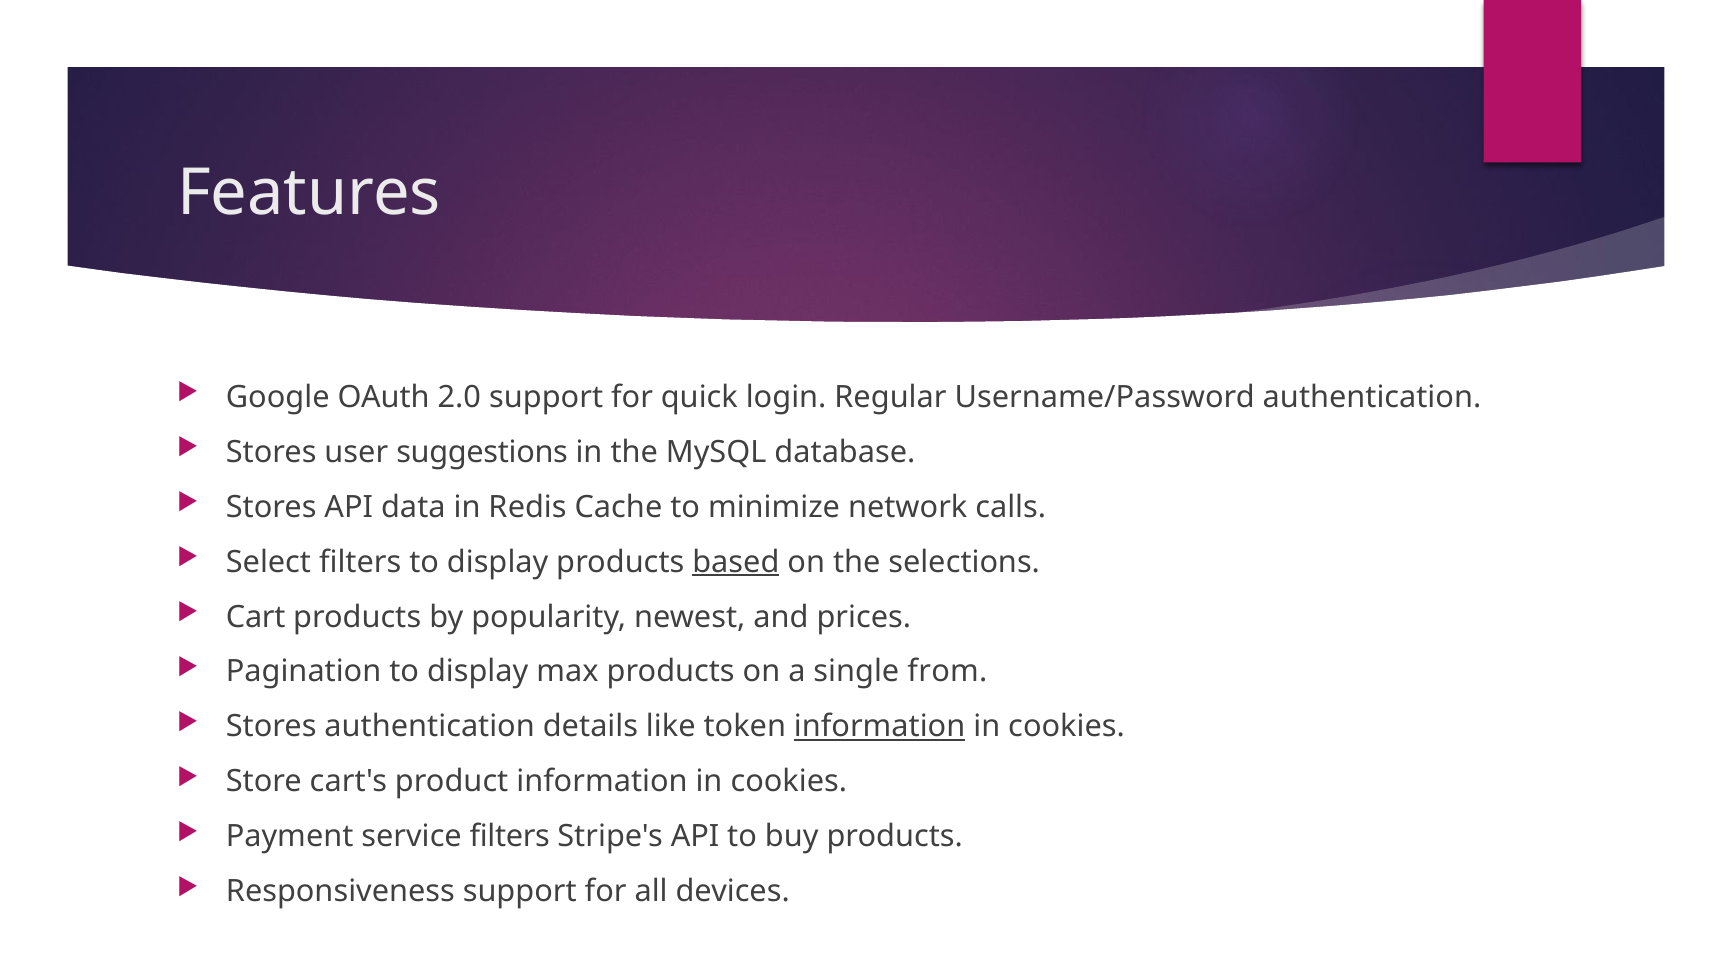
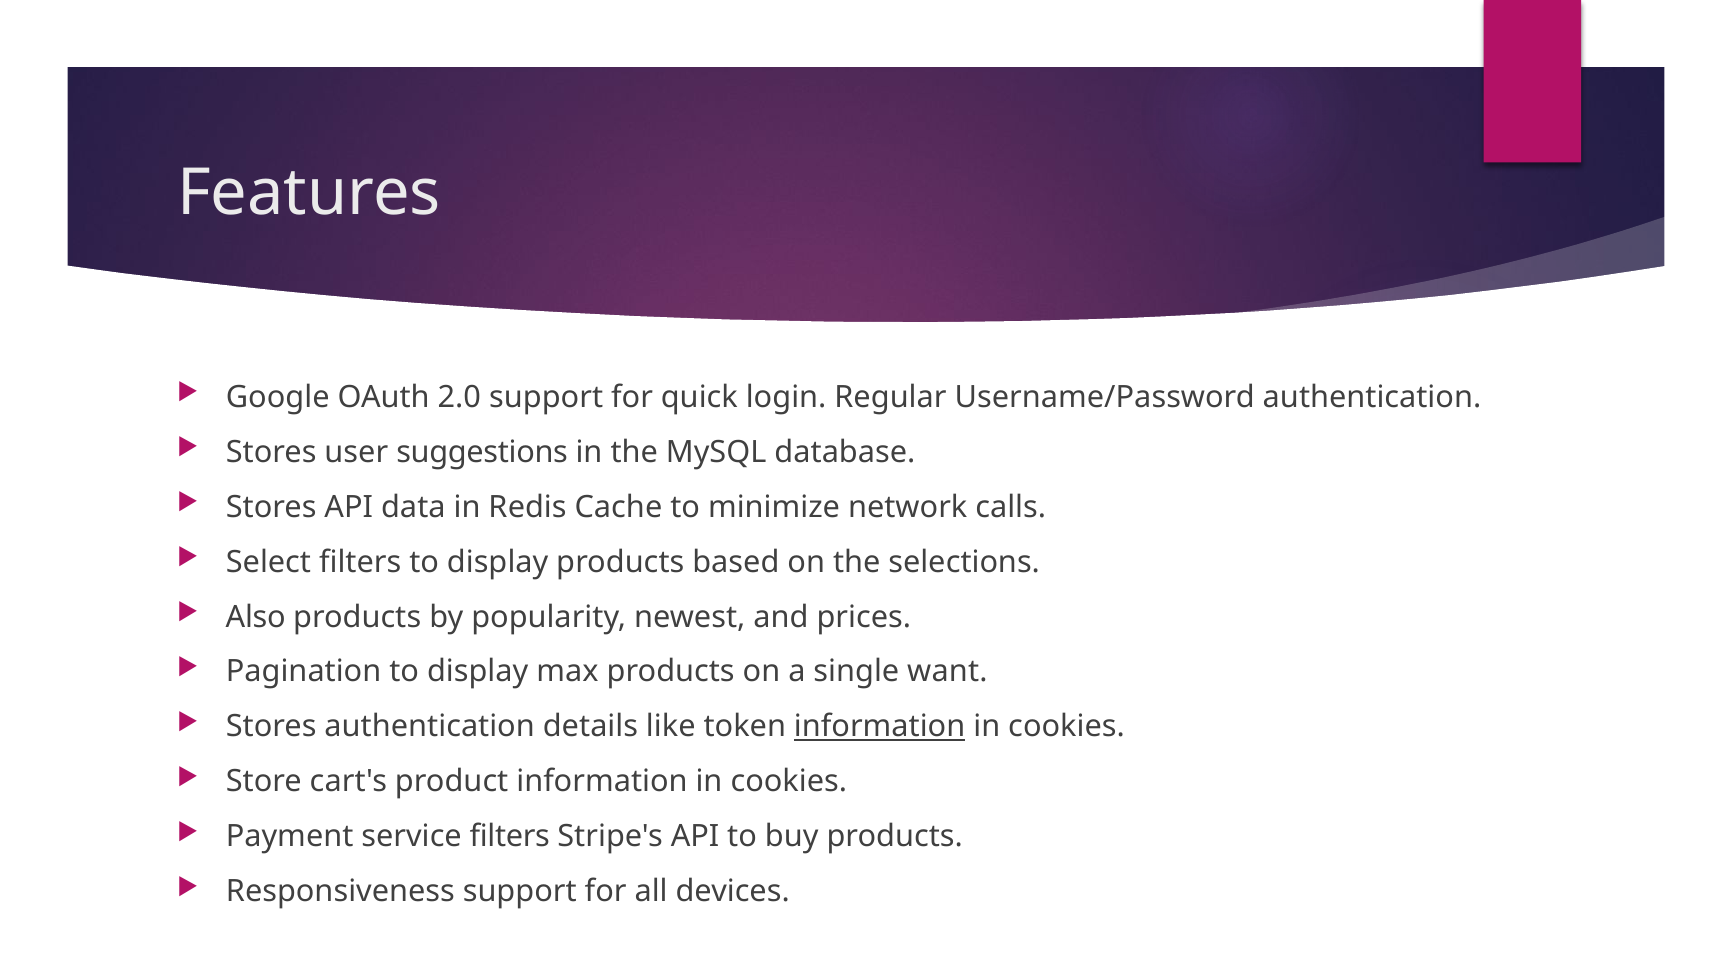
based underline: present -> none
Cart: Cart -> Also
from: from -> want
